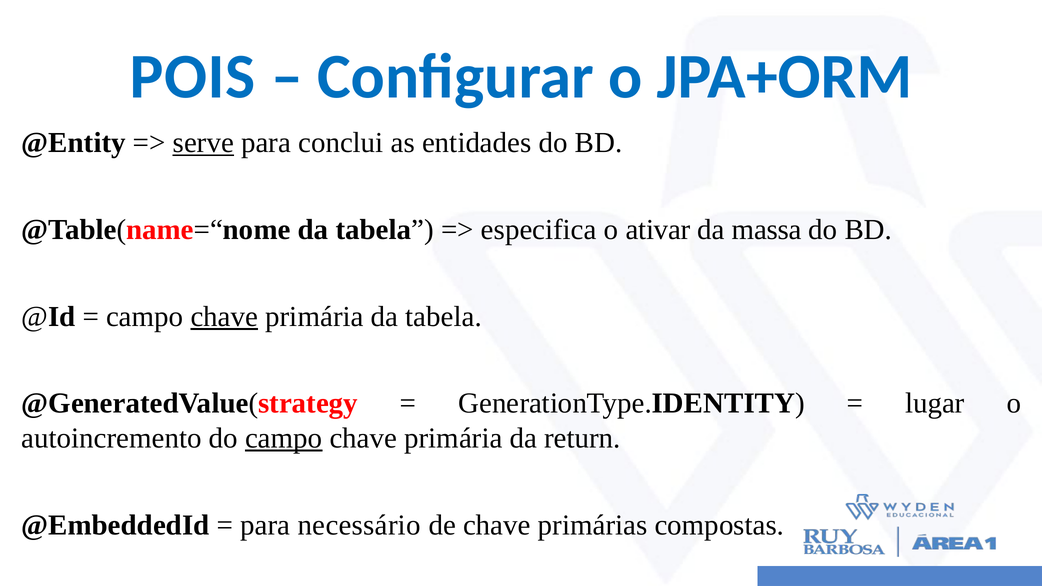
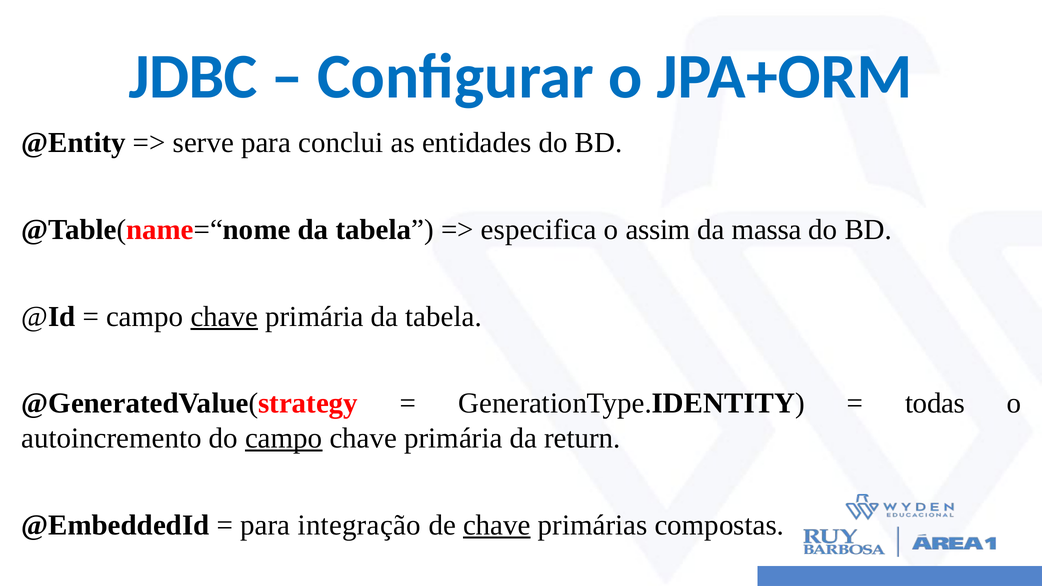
POIS: POIS -> JDBC
serve underline: present -> none
ativar: ativar -> assim
lugar: lugar -> todas
necessário: necessário -> integração
chave at (497, 525) underline: none -> present
